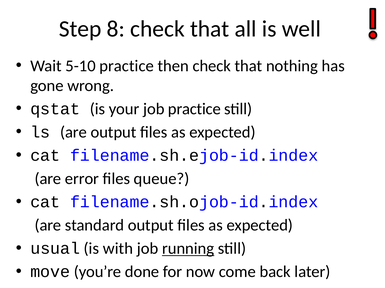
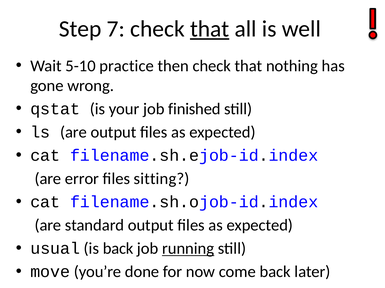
8: 8 -> 7
that at (210, 29) underline: none -> present
job practice: practice -> finished
queue: queue -> sitting
is with: with -> back
